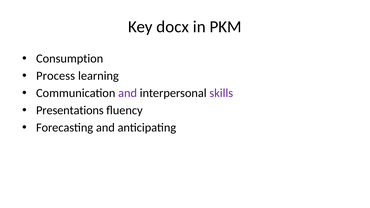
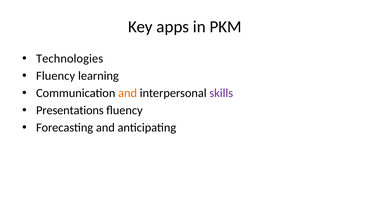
docx: docx -> apps
Consumption: Consumption -> Technologies
Process at (56, 76): Process -> Fluency
and at (128, 93) colour: purple -> orange
